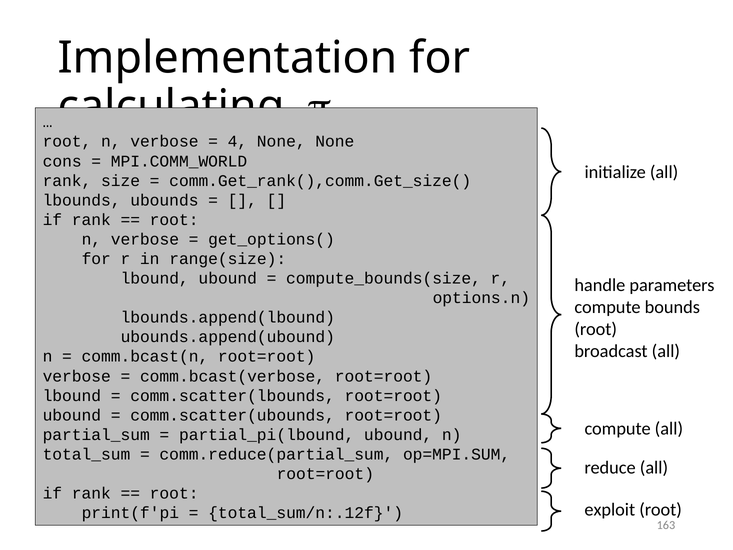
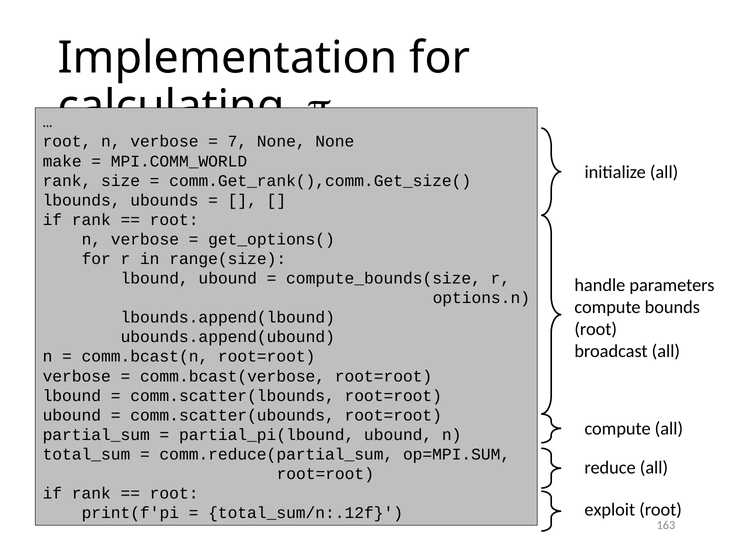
4: 4 -> 7
cons: cons -> make
